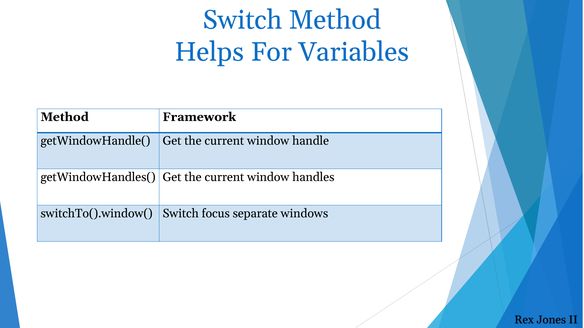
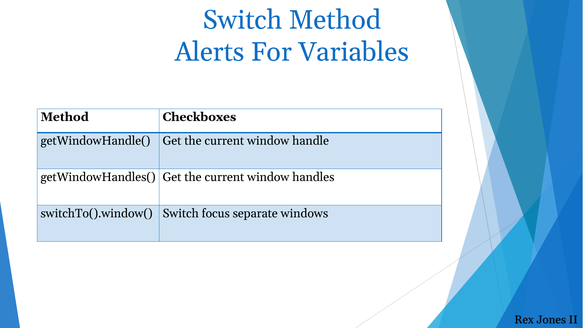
Helps: Helps -> Alerts
Framework: Framework -> Checkboxes
